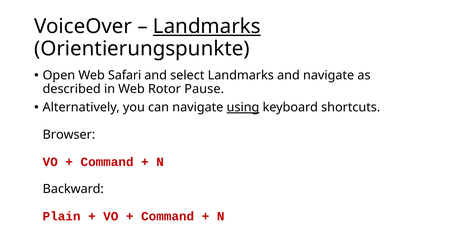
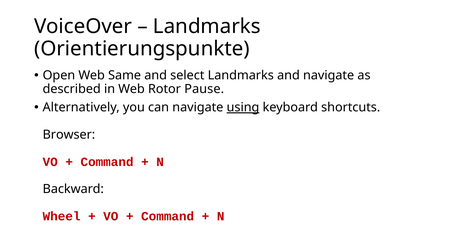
Landmarks at (207, 27) underline: present -> none
Safari: Safari -> Same
Plain: Plain -> Wheel
